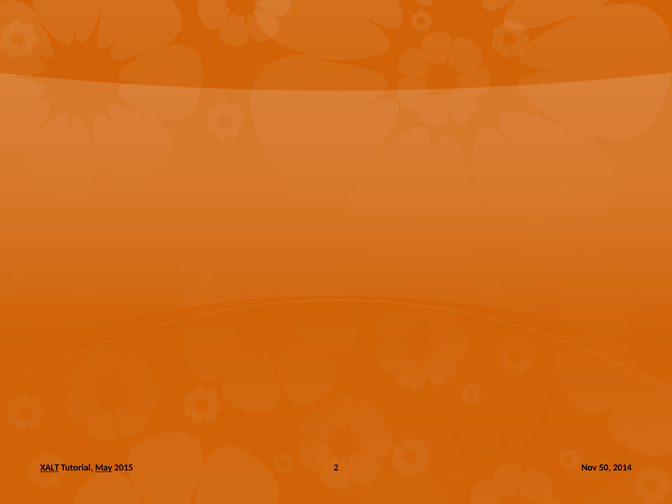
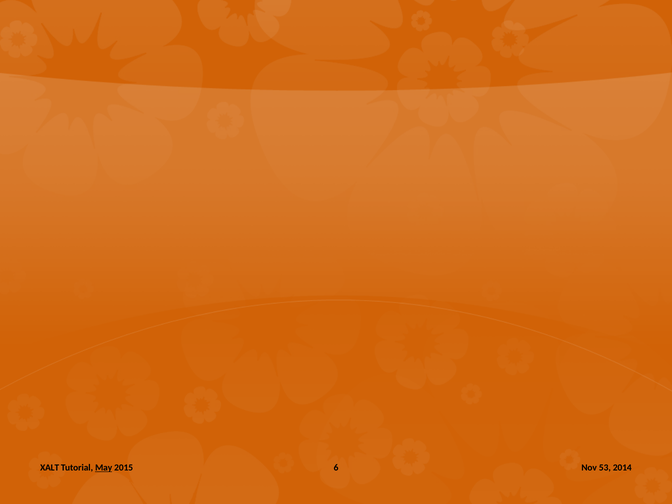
XALT underline: present -> none
2: 2 -> 6
50: 50 -> 53
